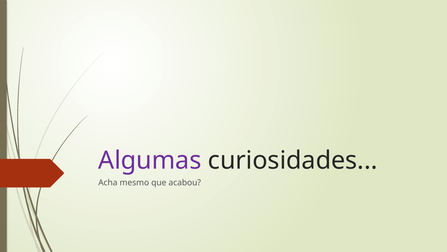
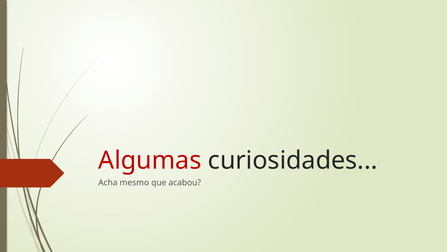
Algumas colour: purple -> red
